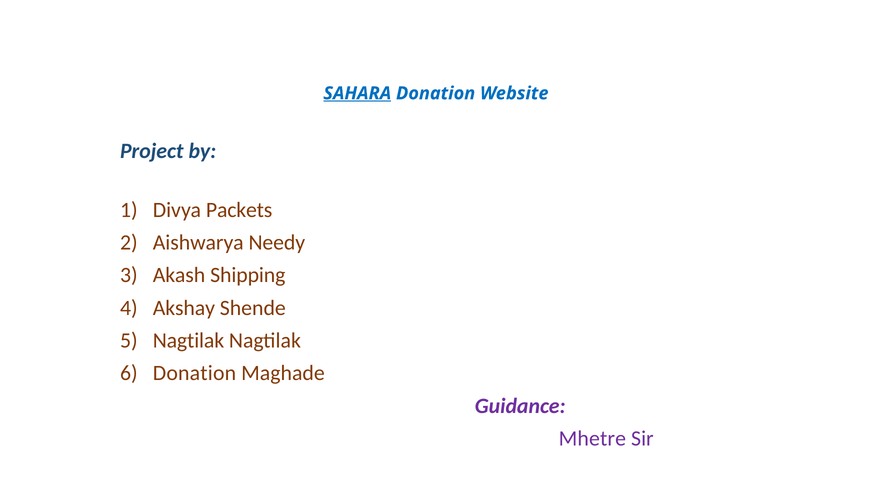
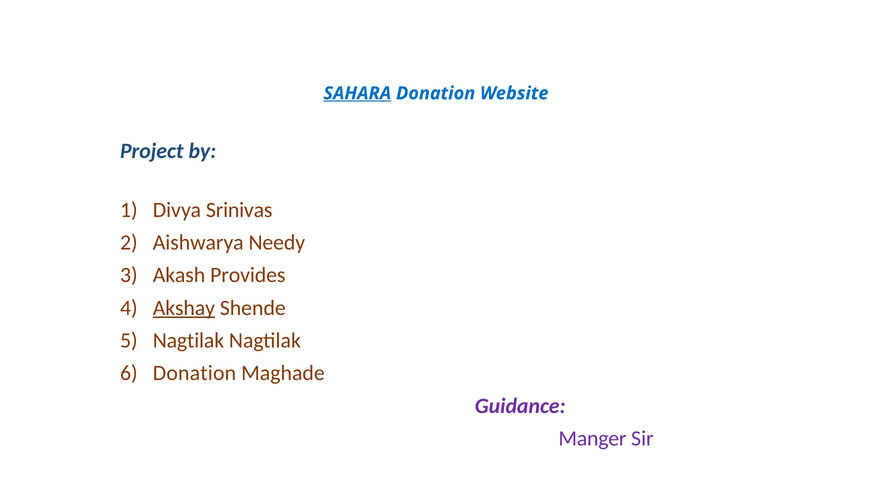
Packets: Packets -> Srinivas
Shipping: Shipping -> Provides
Akshay underline: none -> present
Mhetre: Mhetre -> Manger
